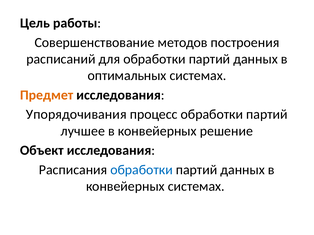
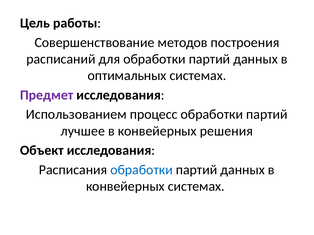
Предмет colour: orange -> purple
Упорядочивания: Упорядочивания -> Использованием
решение: решение -> решения
